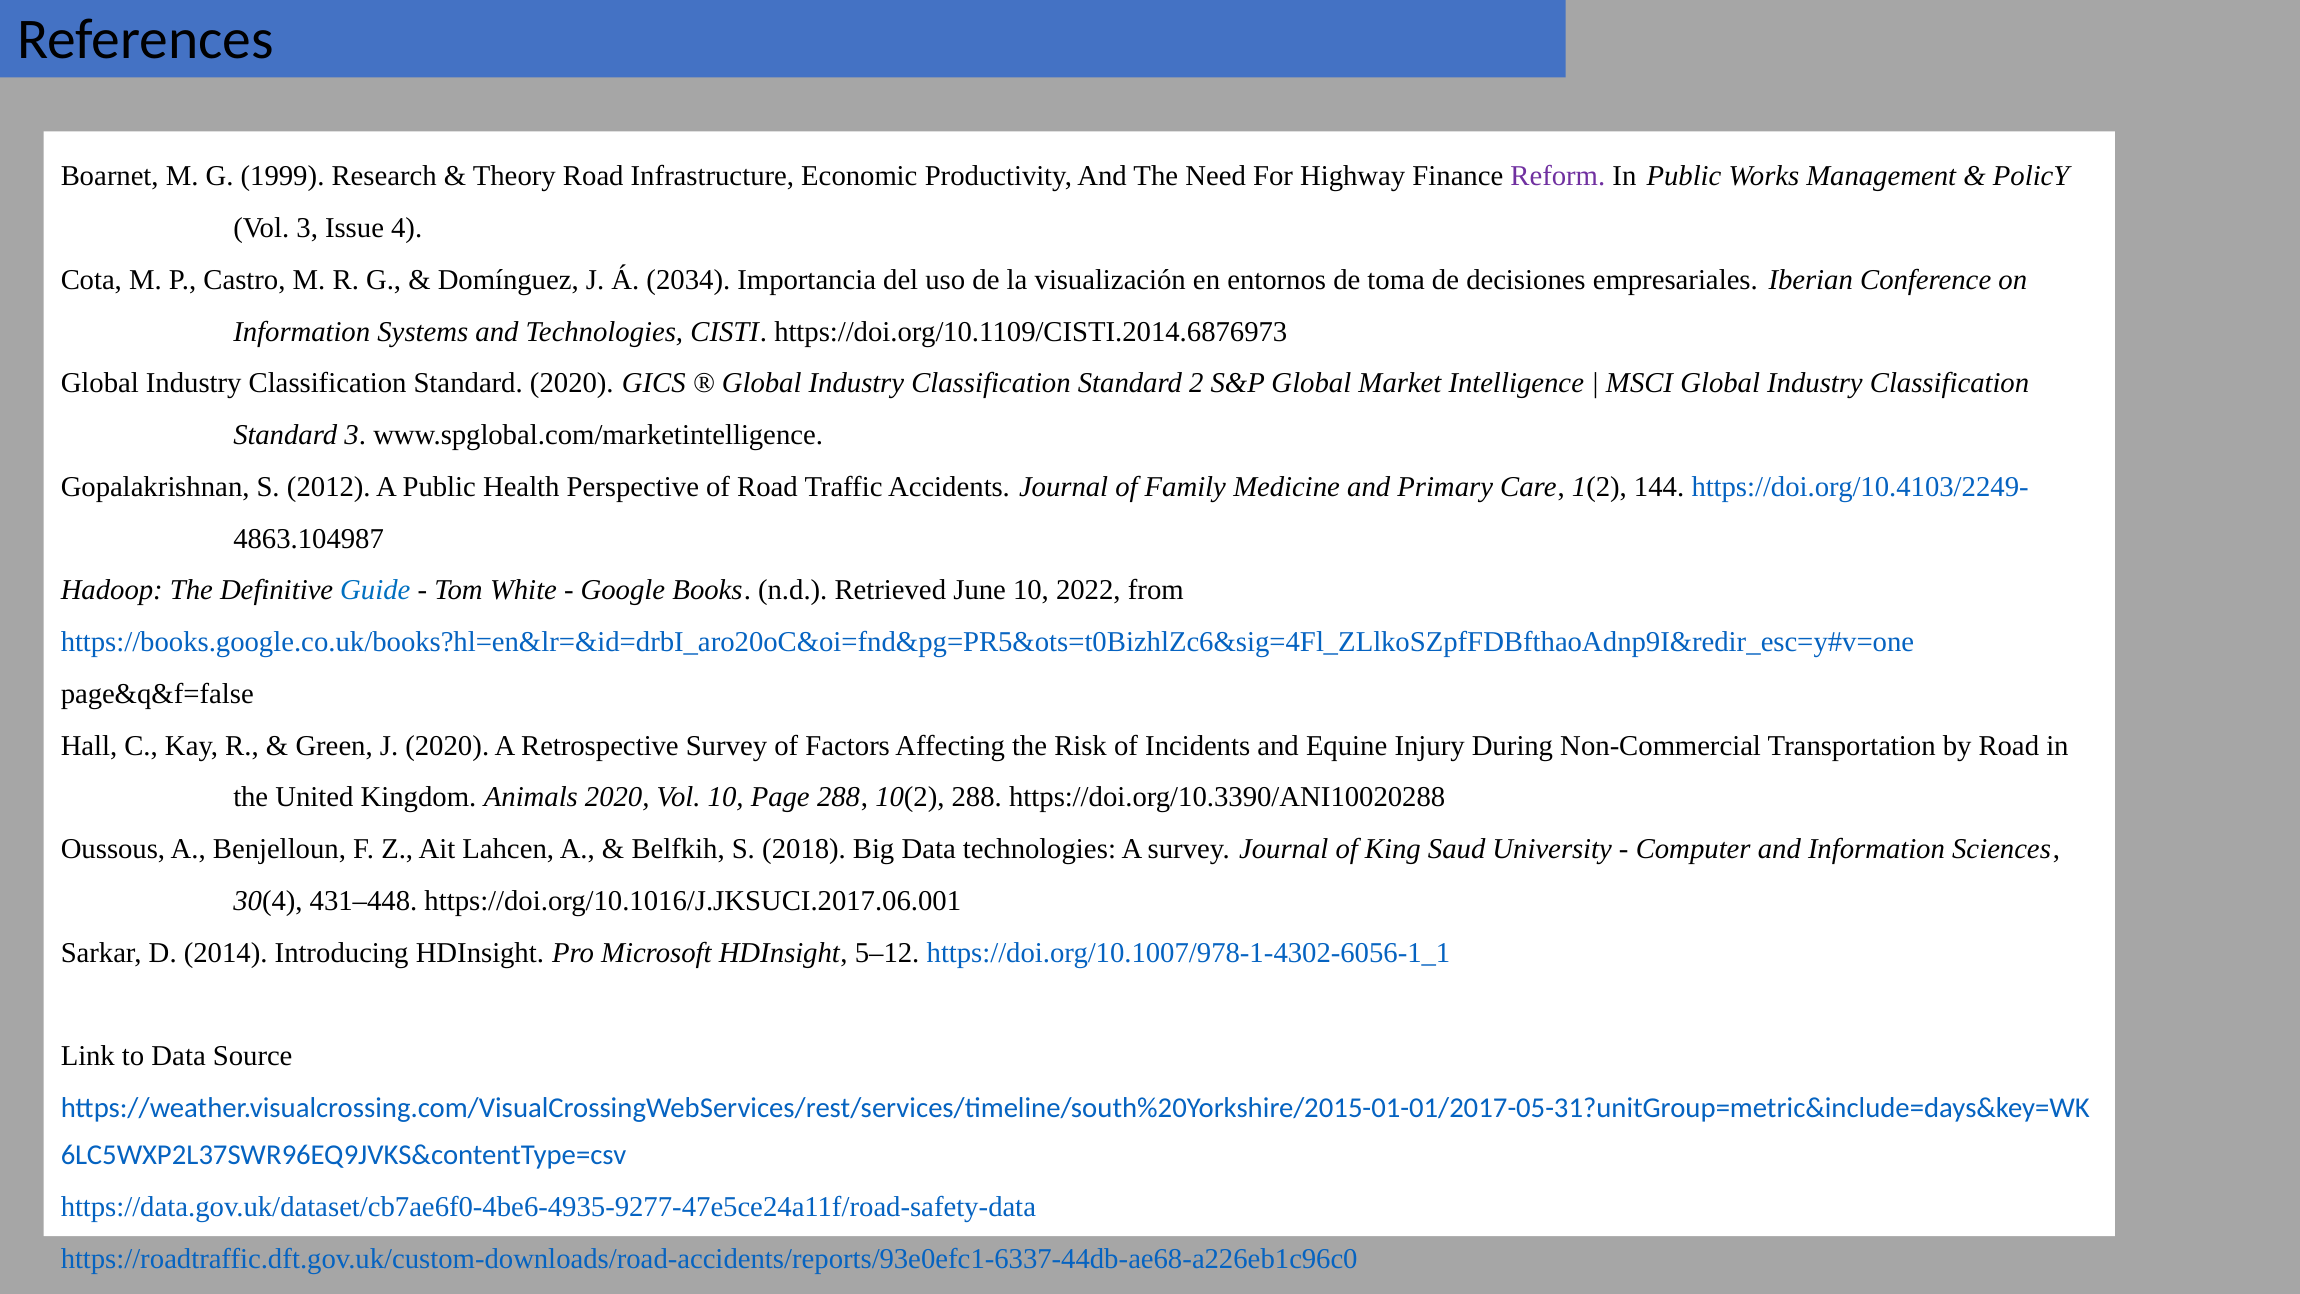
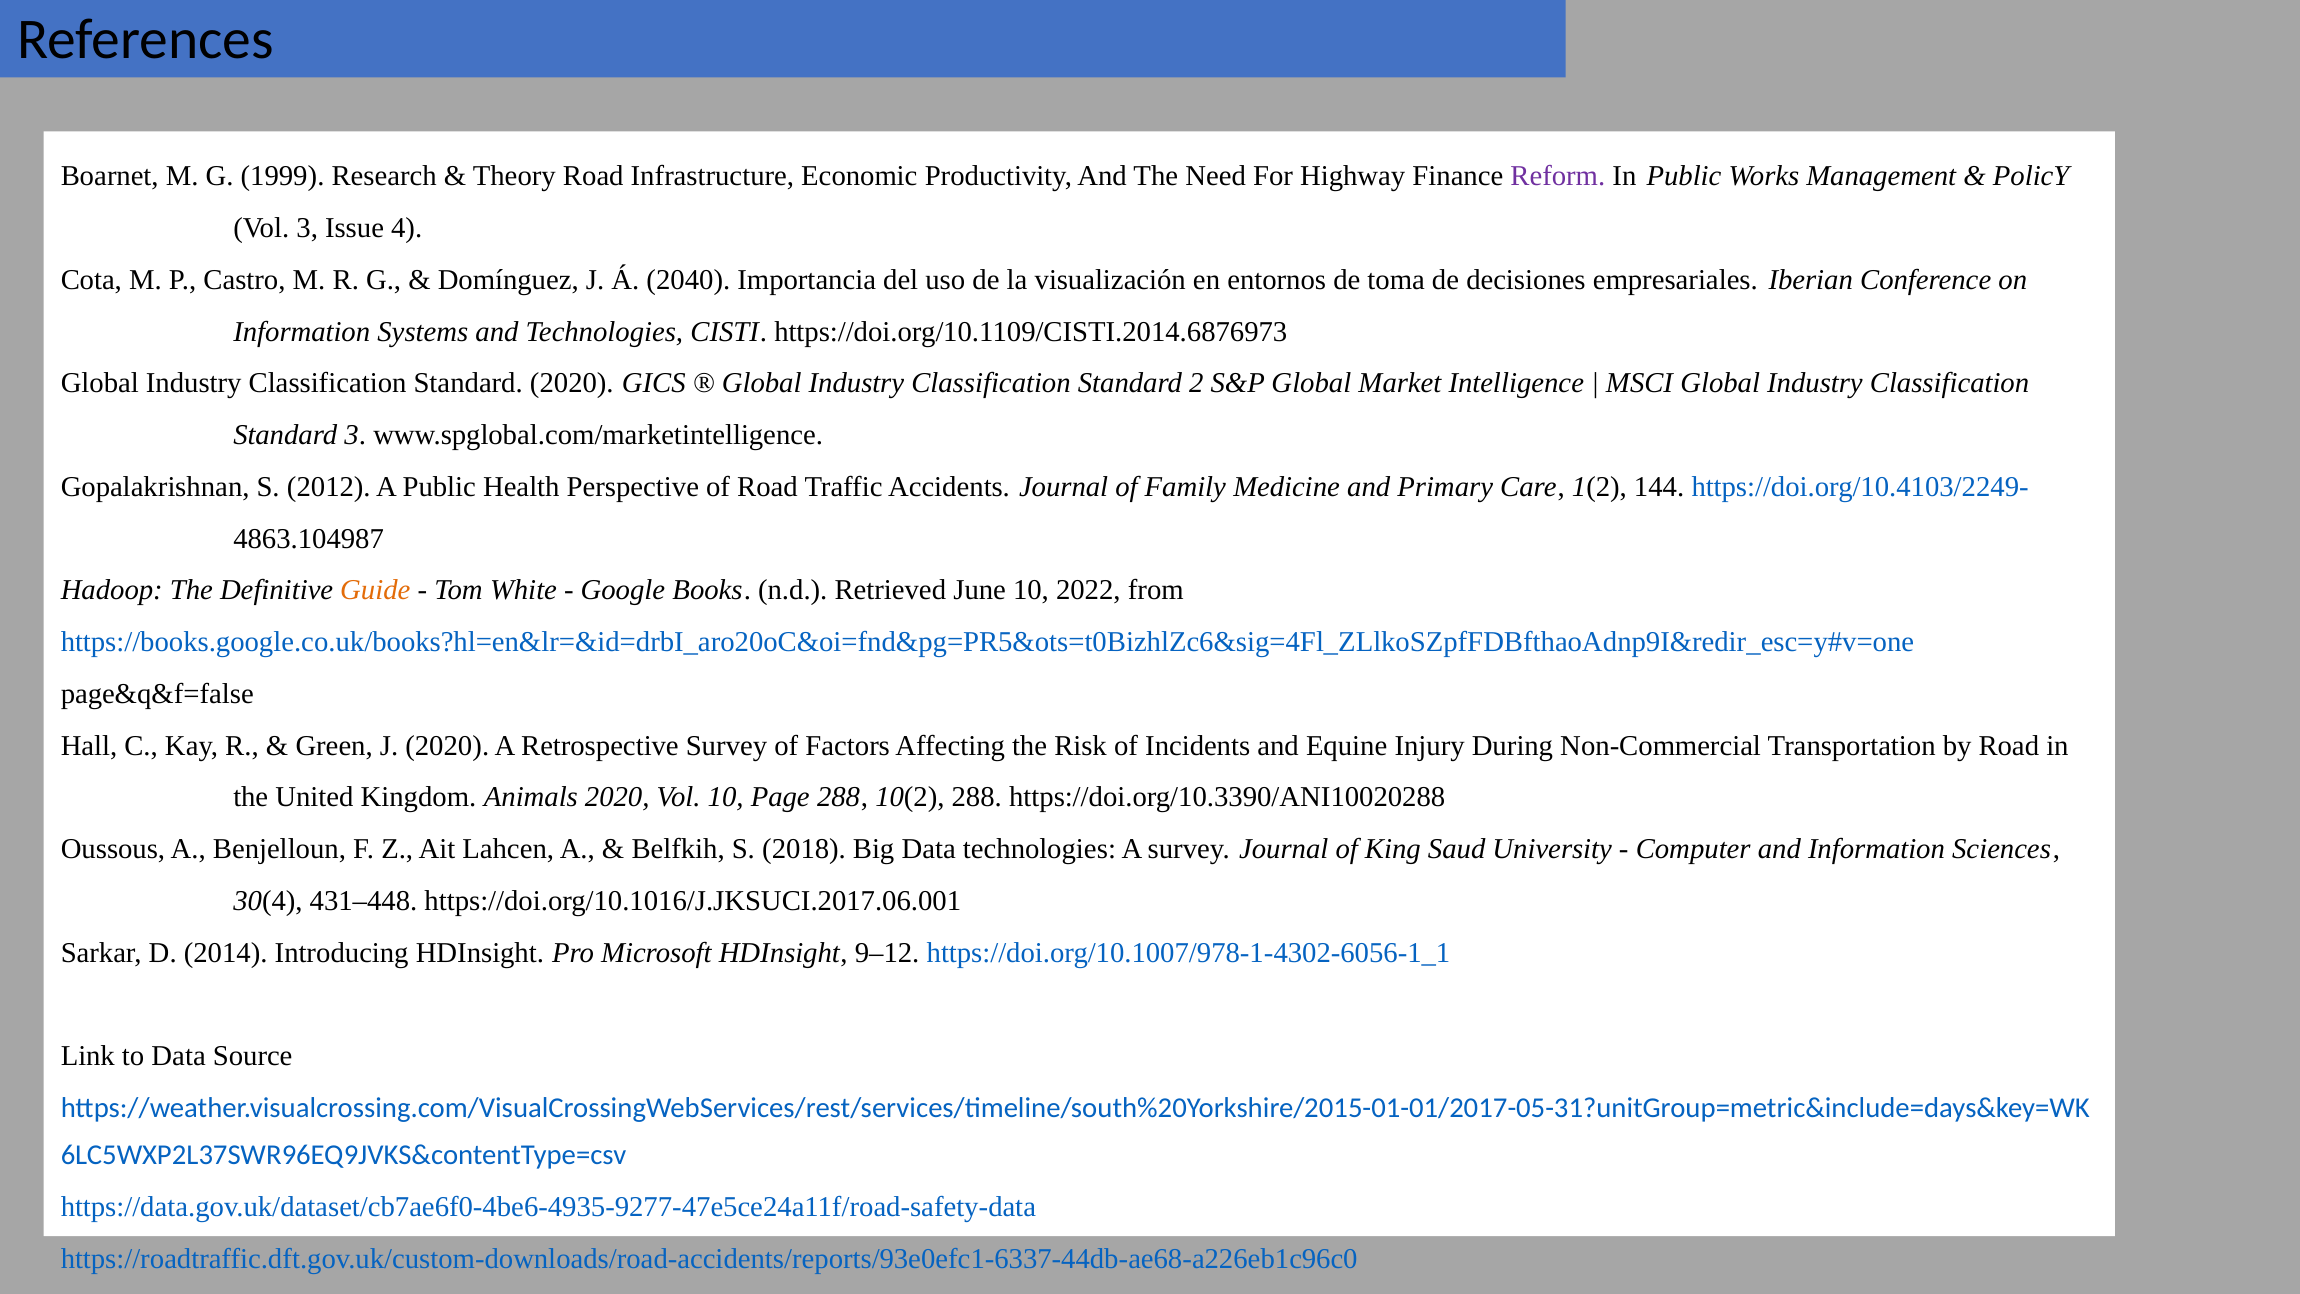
2034: 2034 -> 2040
Guide colour: blue -> orange
5–12: 5–12 -> 9–12
